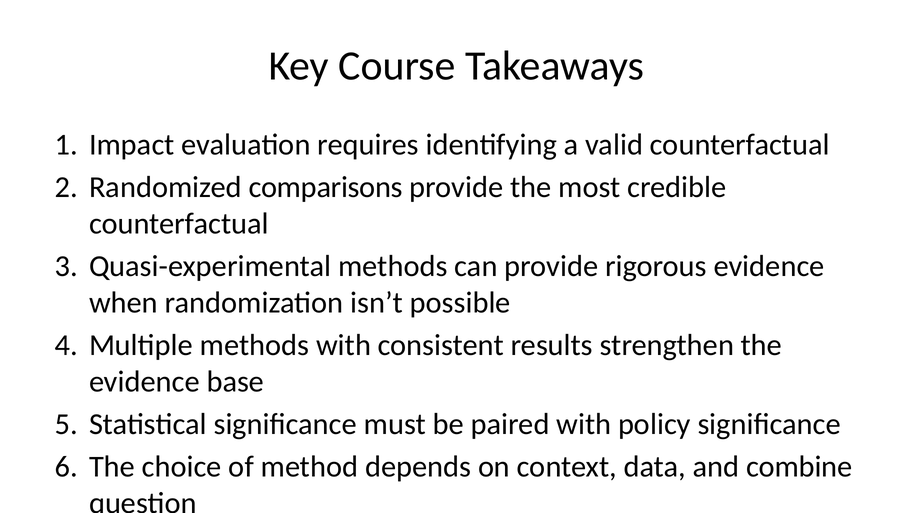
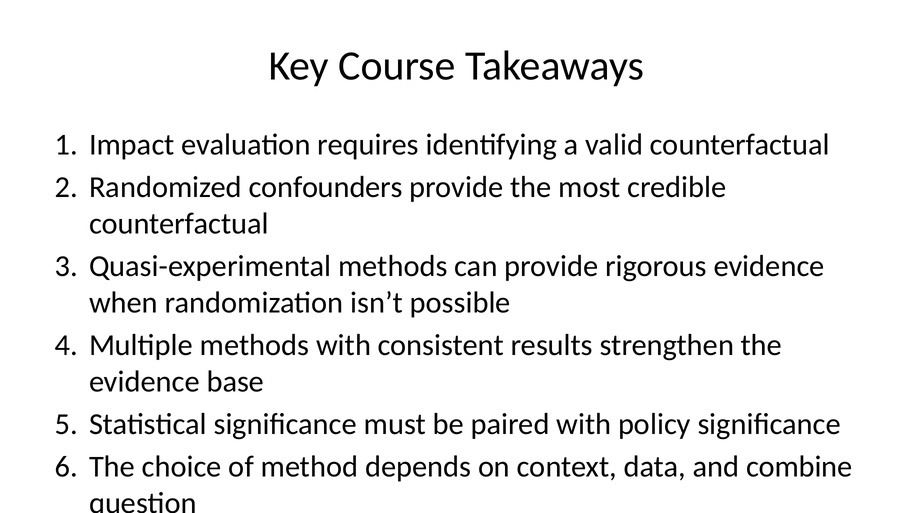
comparisons: comparisons -> confounders
